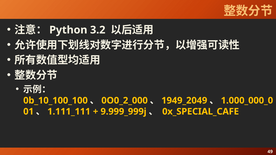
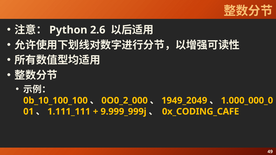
3.2: 3.2 -> 2.6
0x_SPECIAL_CAFE: 0x_SPECIAL_CAFE -> 0x_CODING_CAFE
